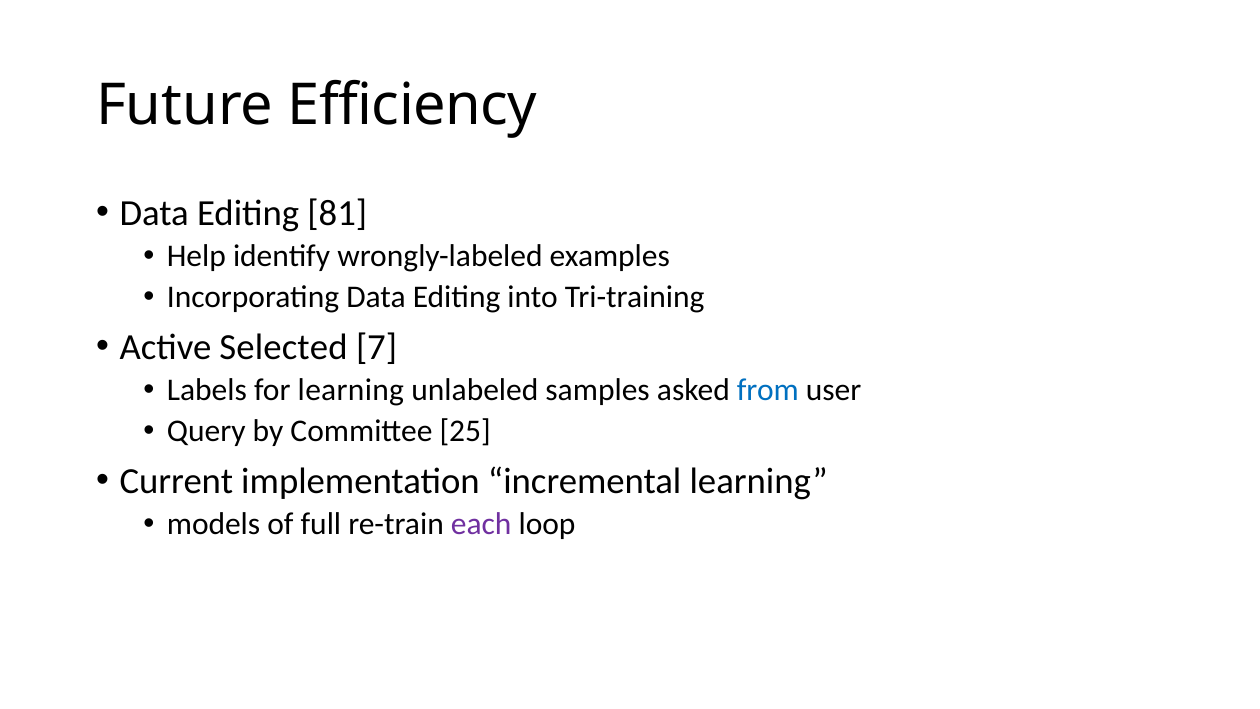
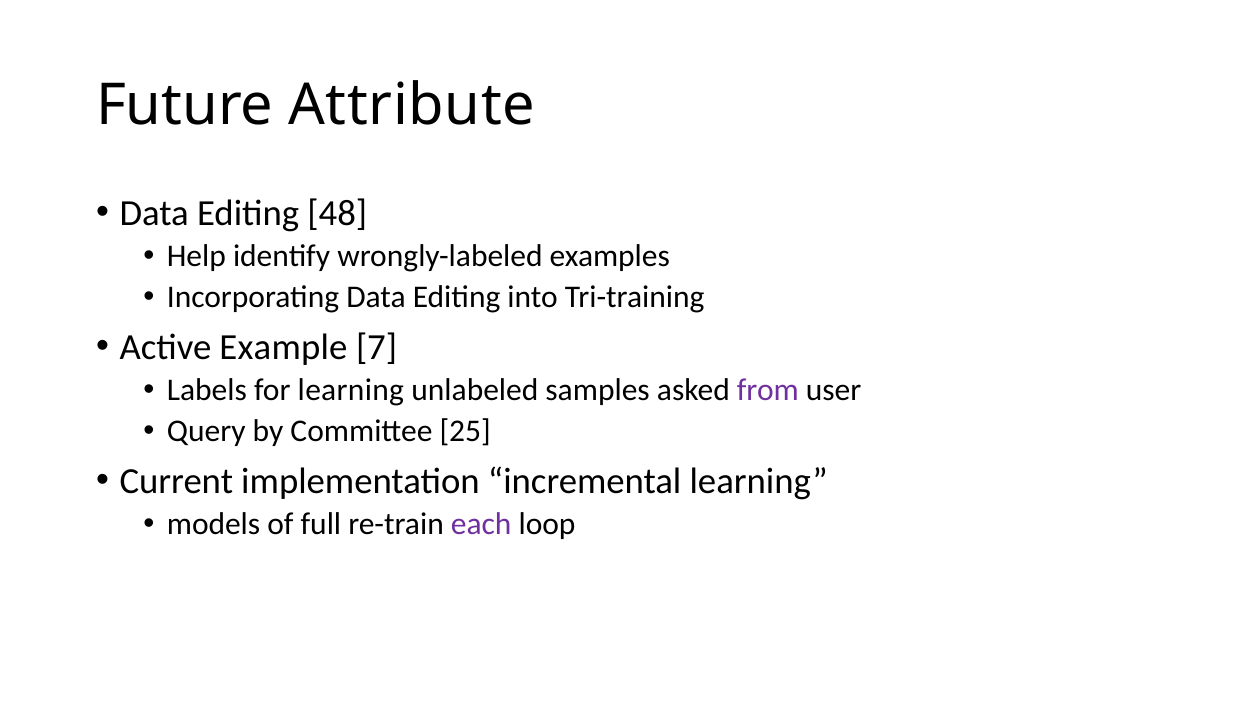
Efficiency: Efficiency -> Attribute
81: 81 -> 48
Selected: Selected -> Example
from colour: blue -> purple
